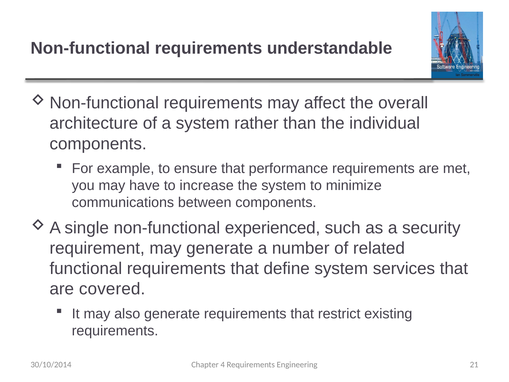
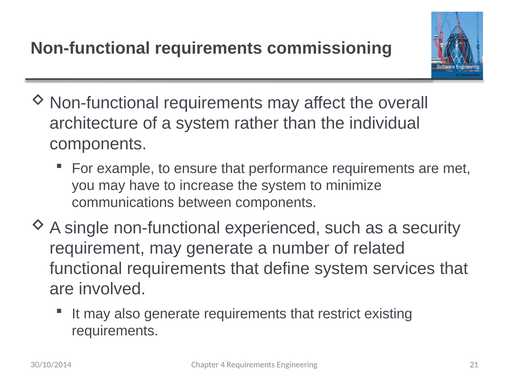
understandable: understandable -> commissioning
covered: covered -> involved
